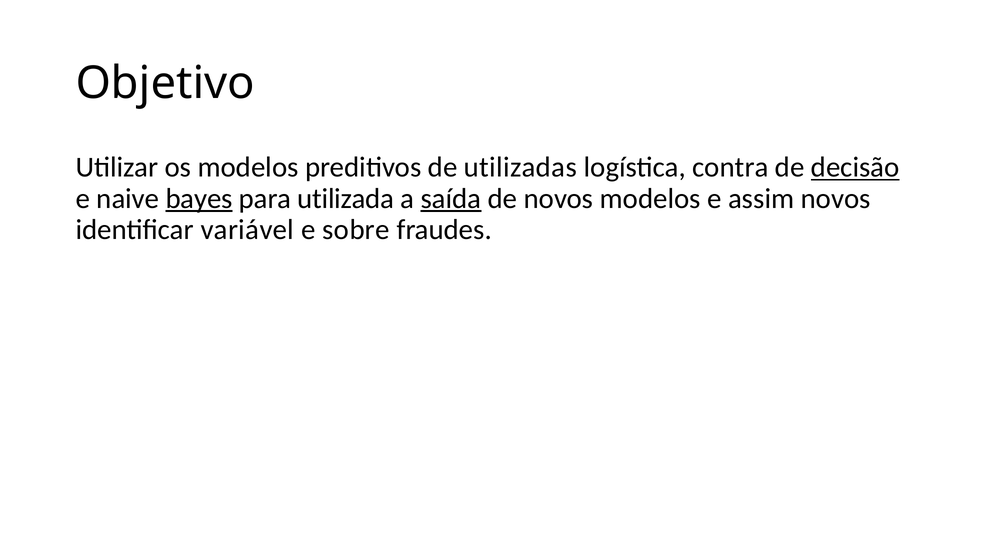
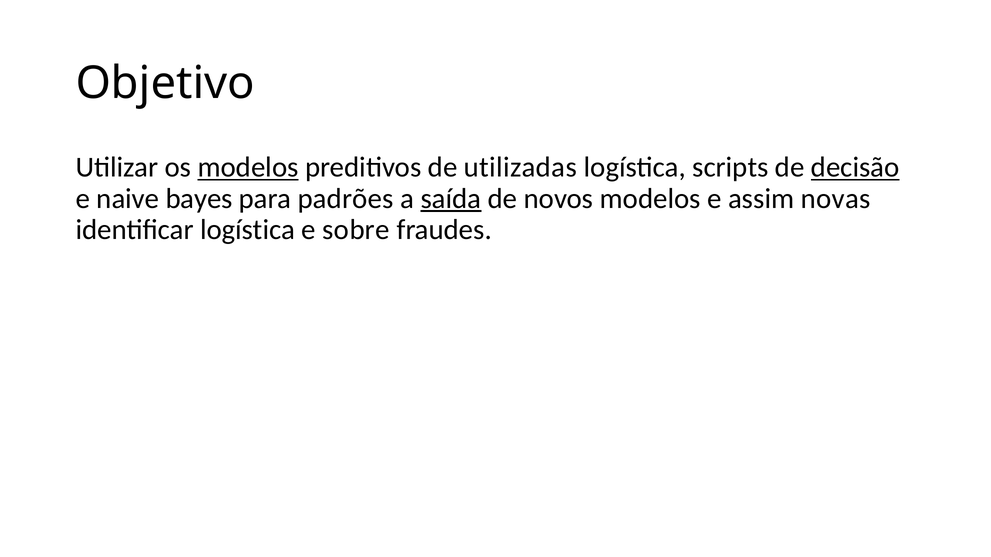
modelos at (248, 168) underline: none -> present
contra: contra -> scripts
bayes underline: present -> none
utilizada: utilizada -> padrões
assim novos: novos -> novas
identificar variável: variável -> logística
